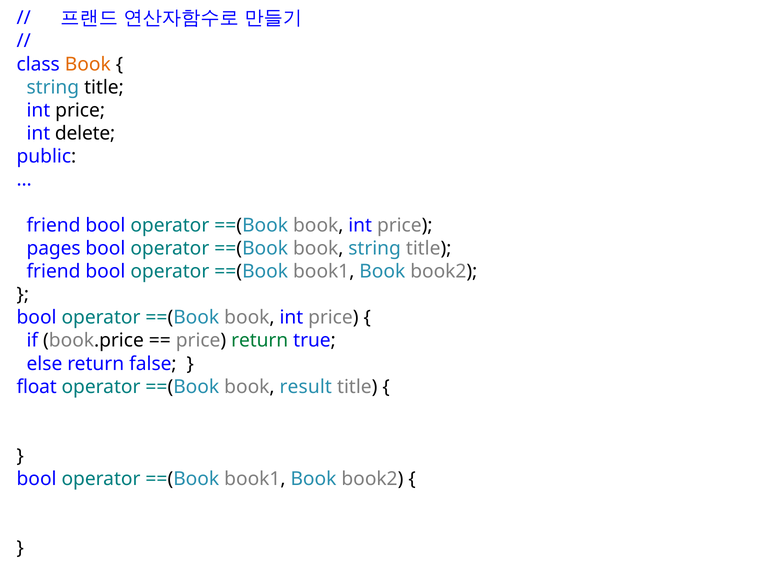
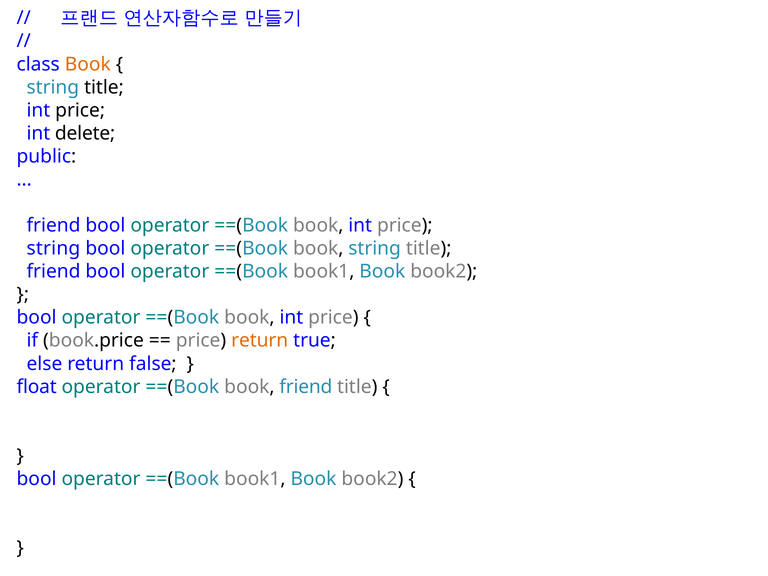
pages at (54, 248): pages -> string
return at (260, 341) colour: green -> orange
book result: result -> friend
